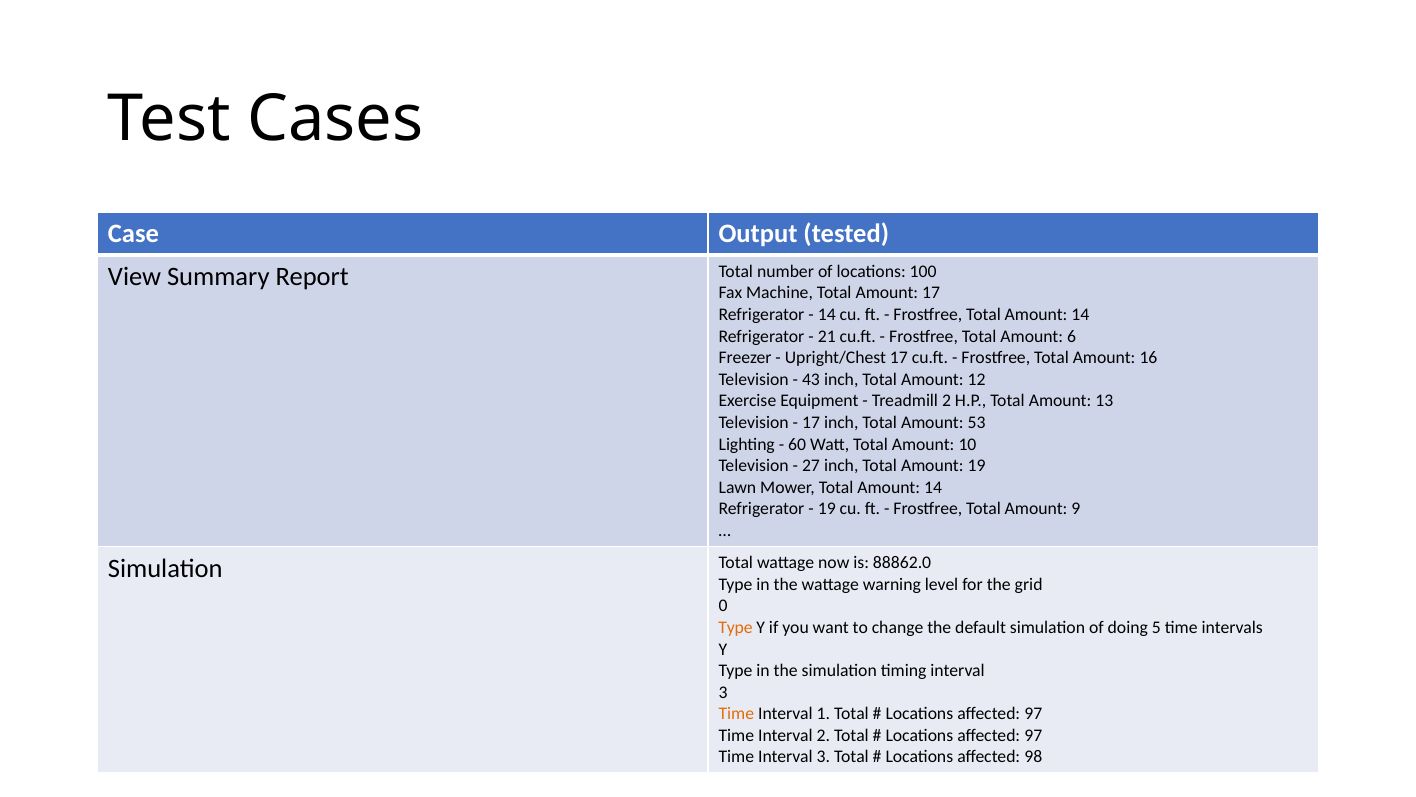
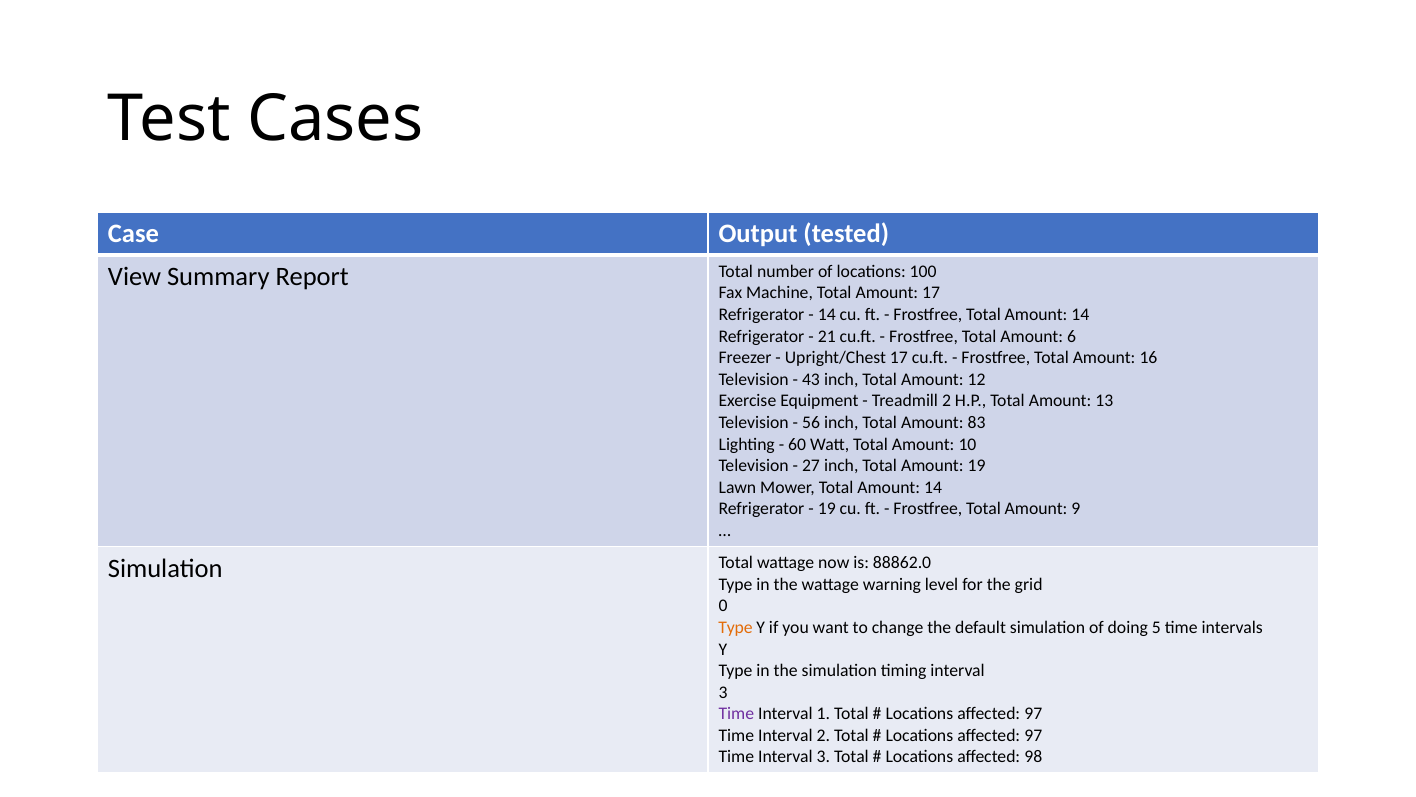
17 at (811, 422): 17 -> 56
53: 53 -> 83
Time at (736, 714) colour: orange -> purple
